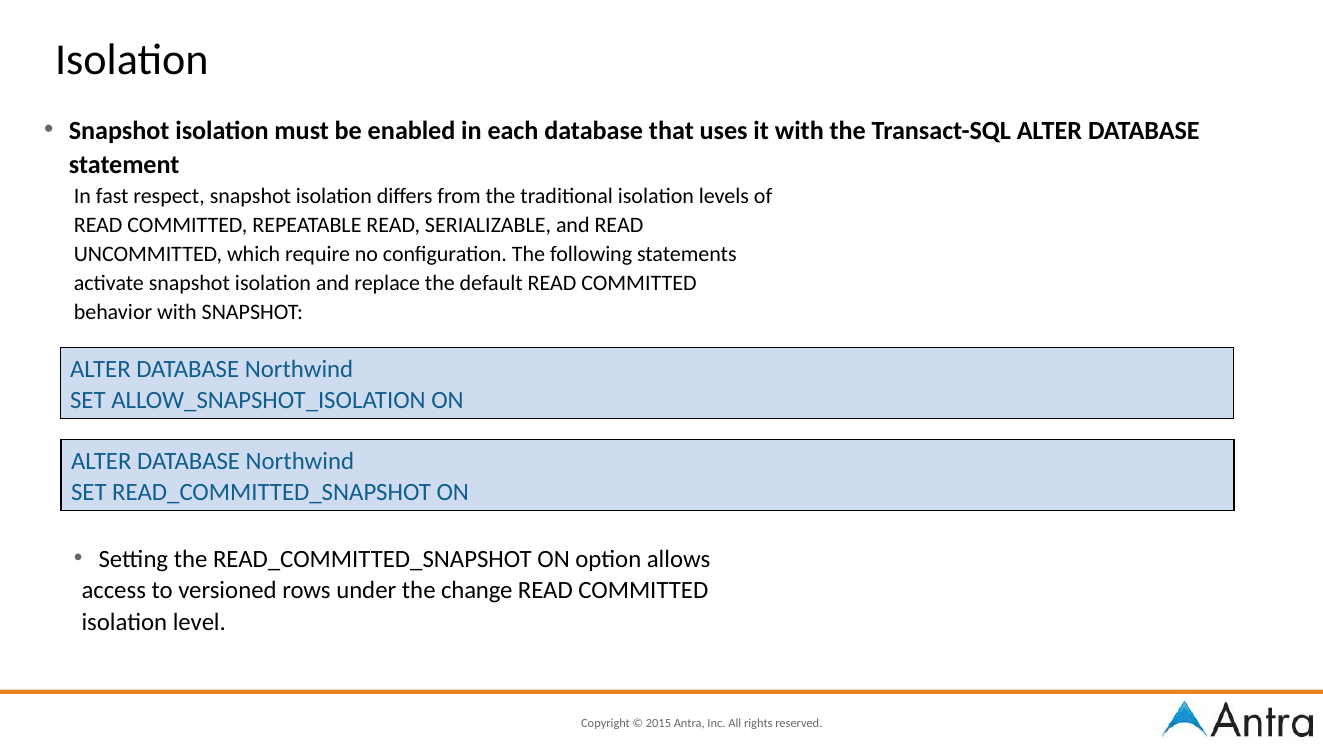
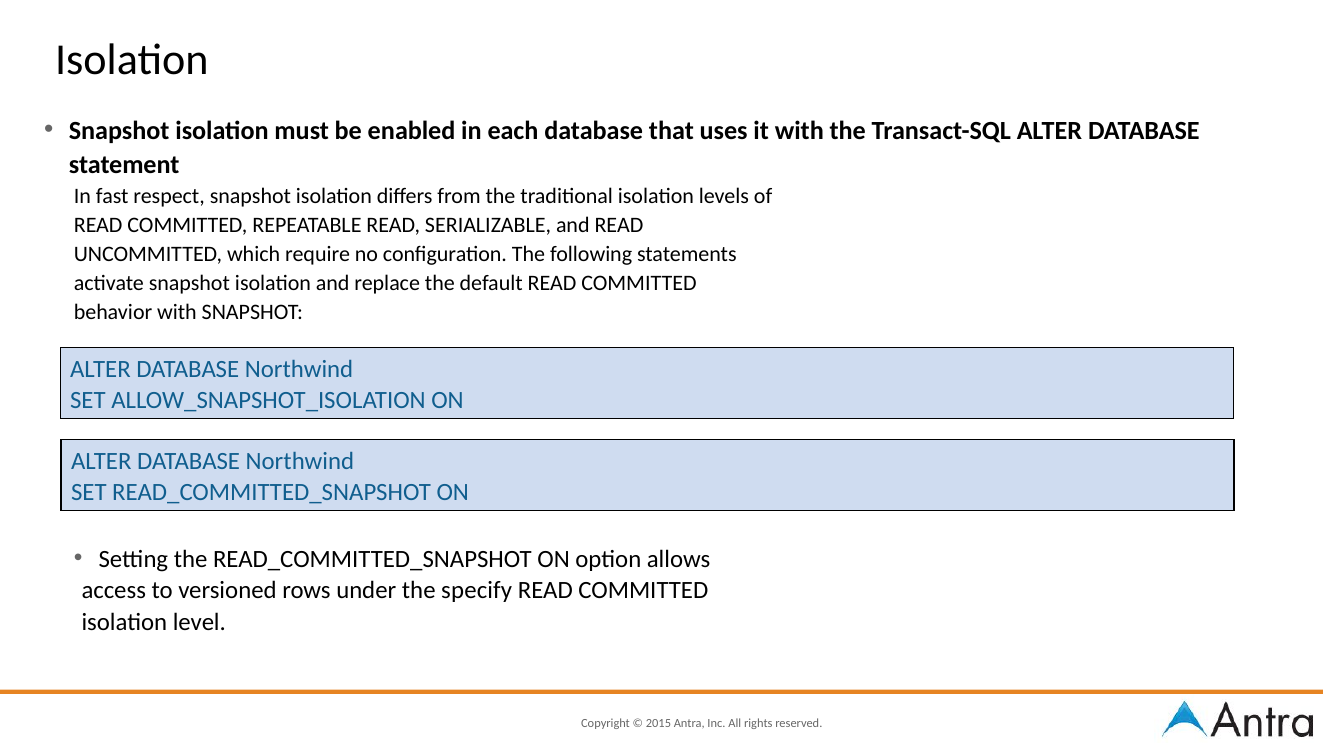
change: change -> specify
